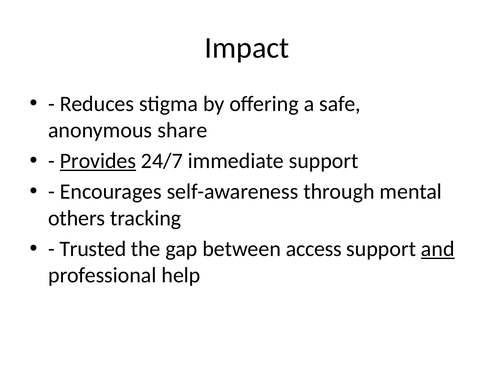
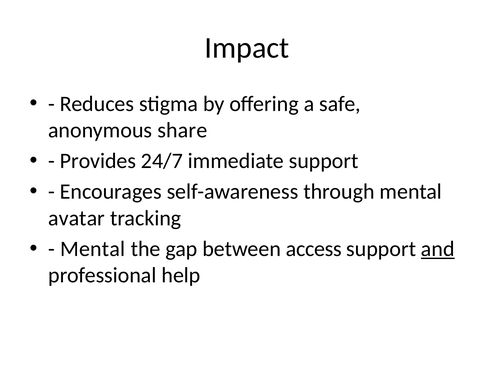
Provides underline: present -> none
others: others -> avatar
Trusted at (93, 249): Trusted -> Mental
